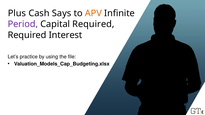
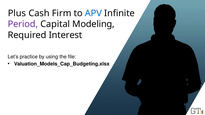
Says: Says -> Firm
APV colour: orange -> blue
Capital Required: Required -> Modeling
